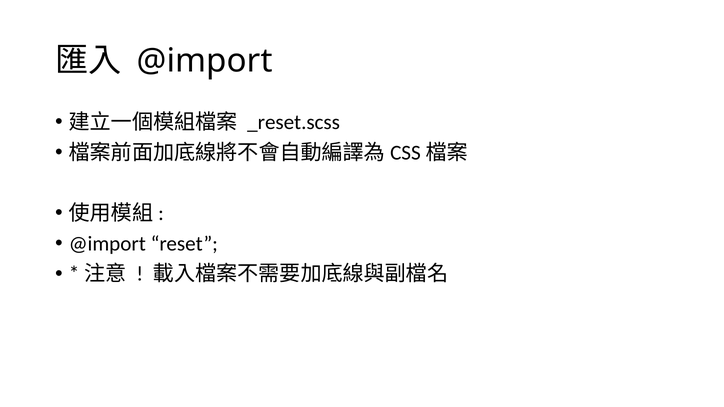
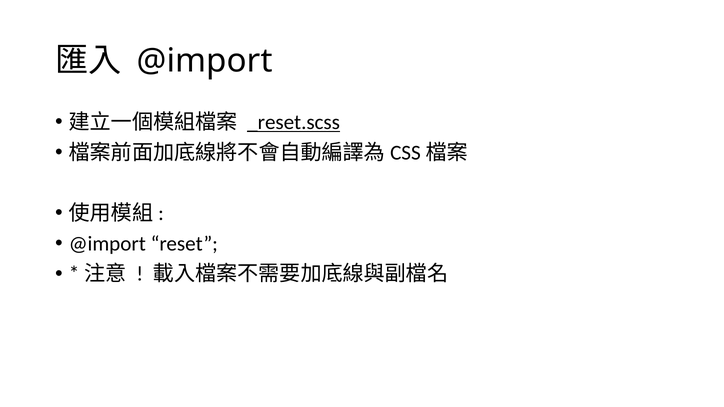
_reset.scss underline: none -> present
